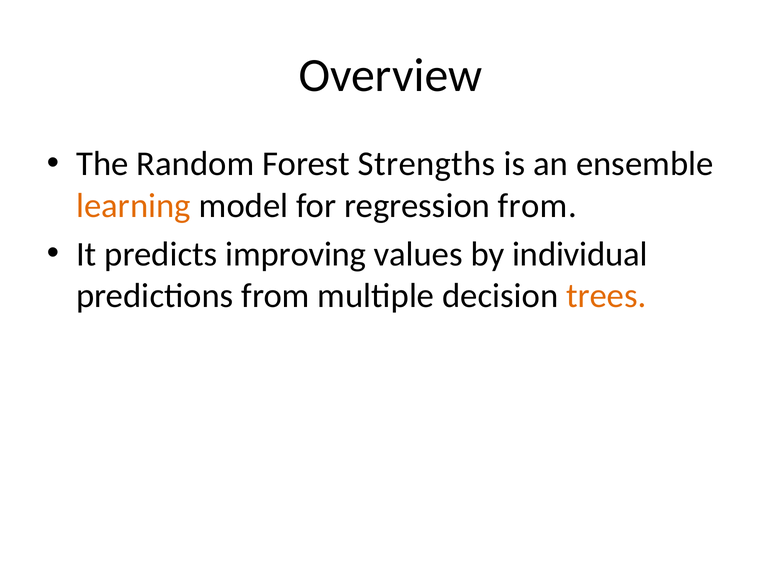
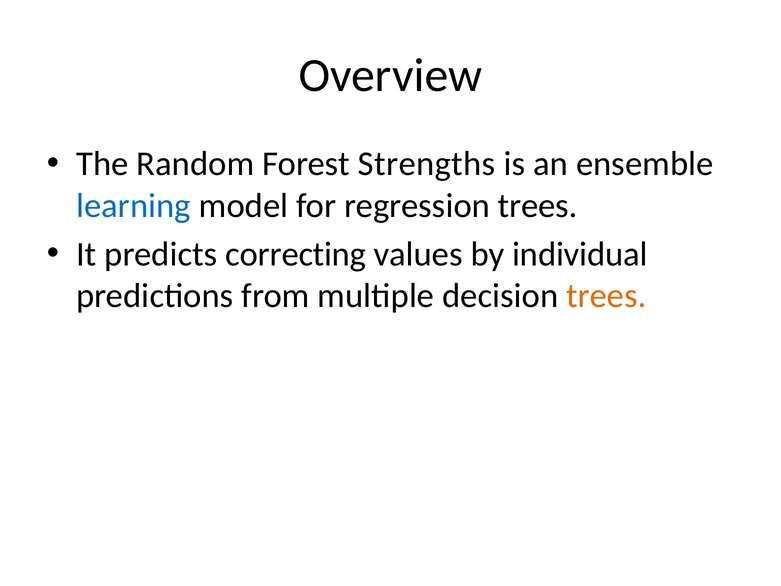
learning colour: orange -> blue
regression from: from -> trees
improving: improving -> correcting
